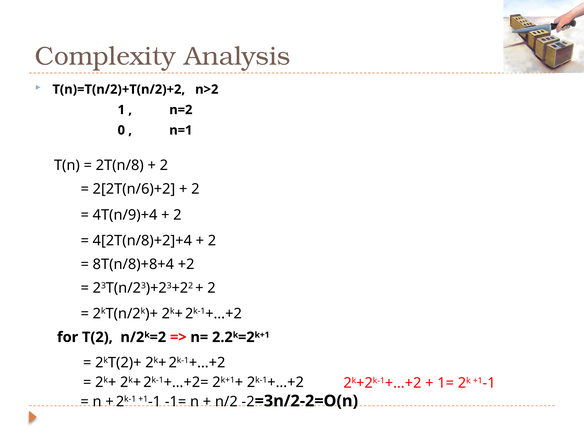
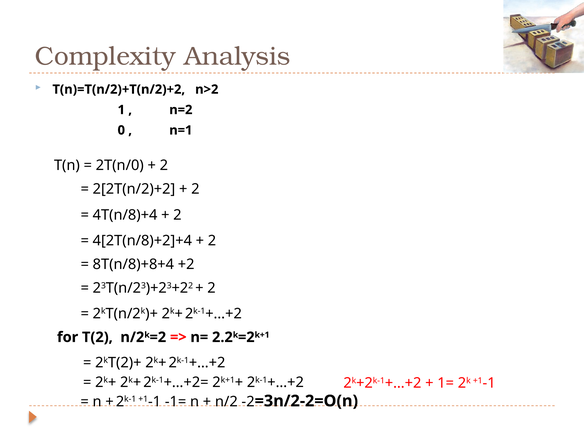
2T(n/8: 2T(n/8 -> 2T(n/0
2[2T(n/6)+2: 2[2T(n/6)+2 -> 2[2T(n/2)+2
4T(n/9)+4: 4T(n/9)+4 -> 4T(n/8)+4
